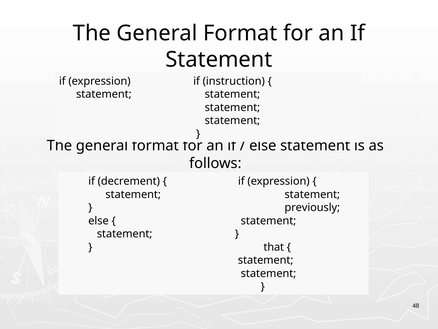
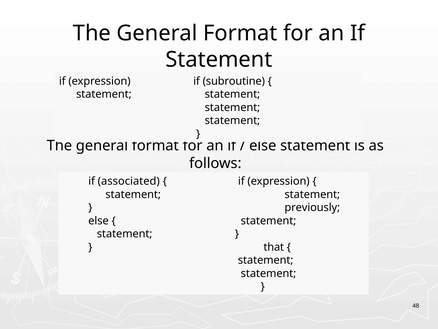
instruction: instruction -> subroutine
decrement: decrement -> associated
